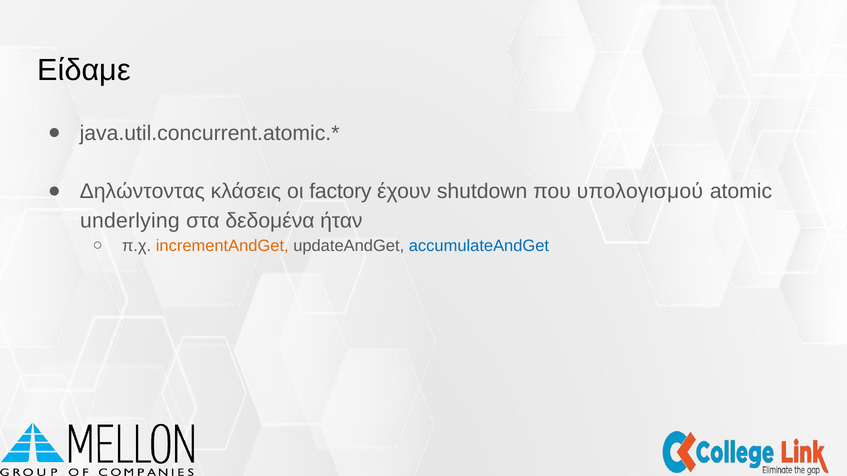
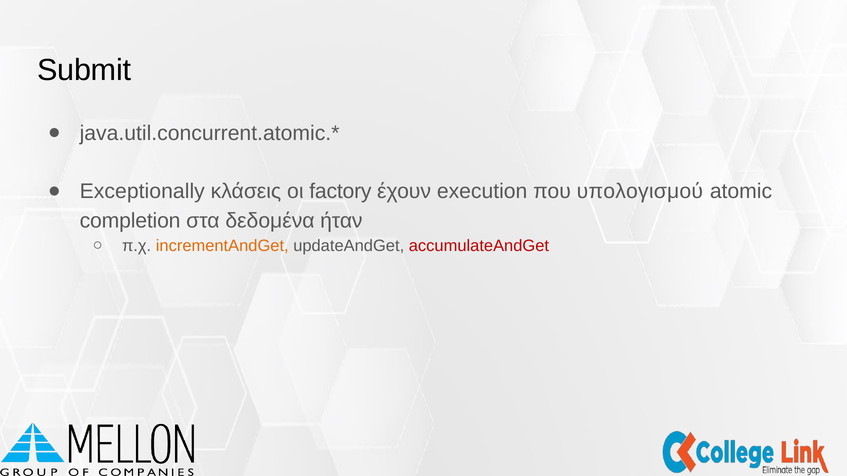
Είδαμε: Είδαμε -> Submit
Δηλώντοντας: Δηλώντοντας -> Exceptionally
shutdown: shutdown -> execution
underlying: underlying -> completion
accumulateAndGet colour: blue -> red
